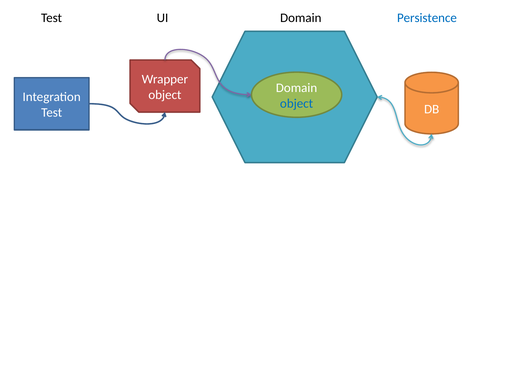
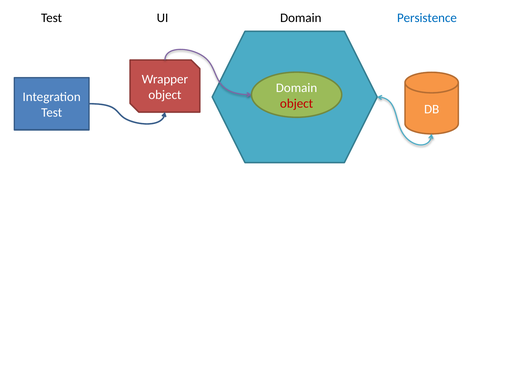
object at (297, 103) colour: blue -> red
